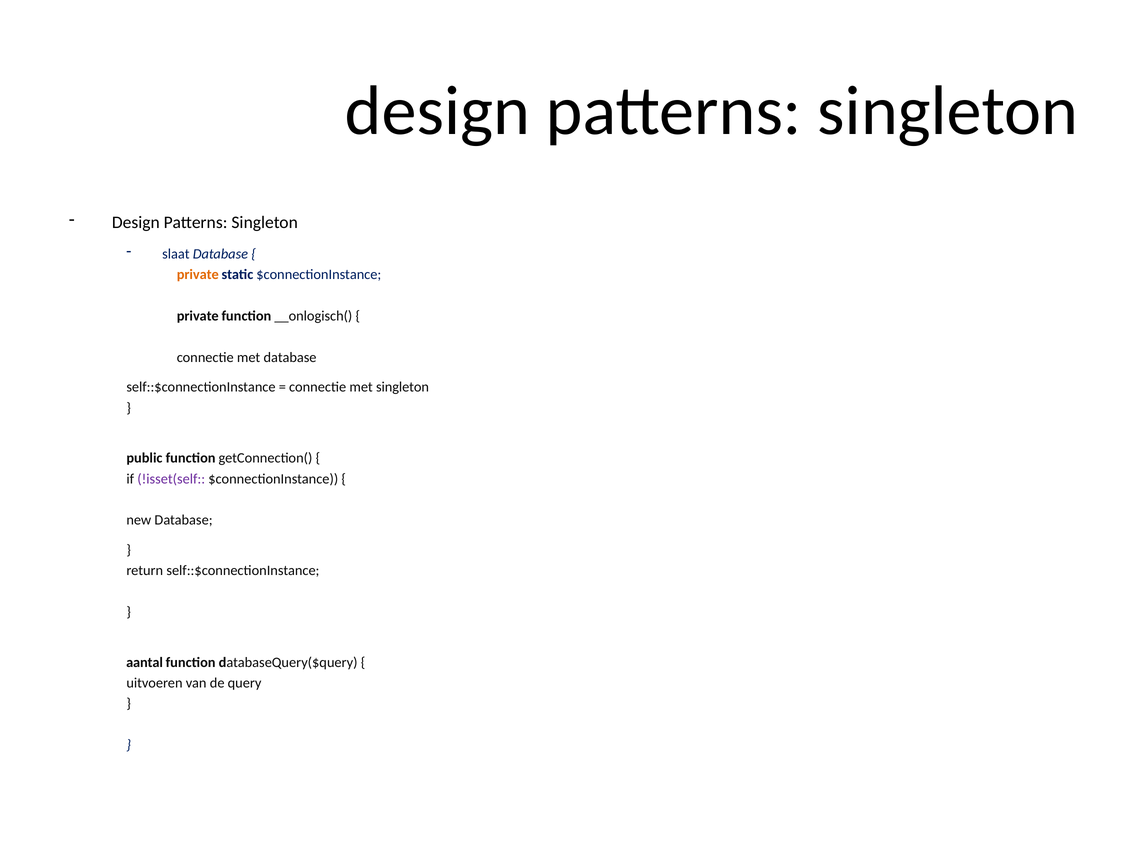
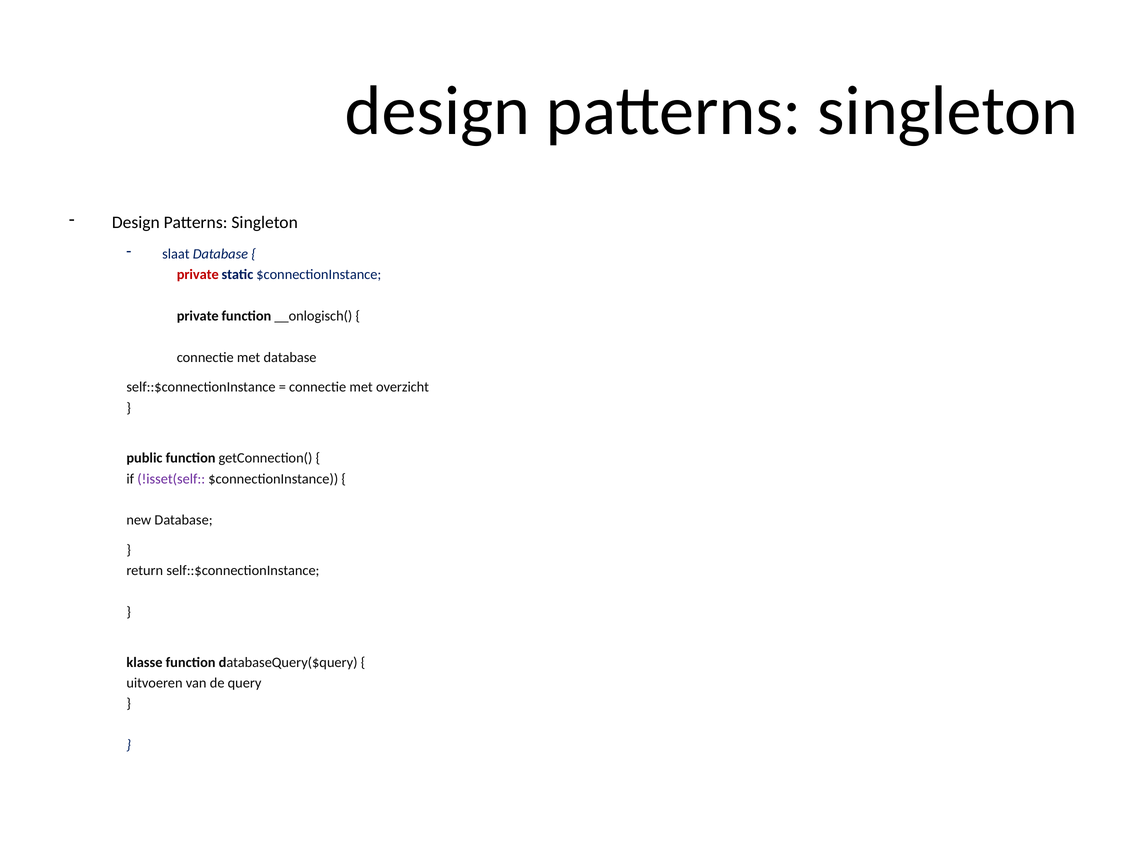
private at (198, 275) colour: orange -> red
met singleton: singleton -> overzicht
aantal: aantal -> klasse
